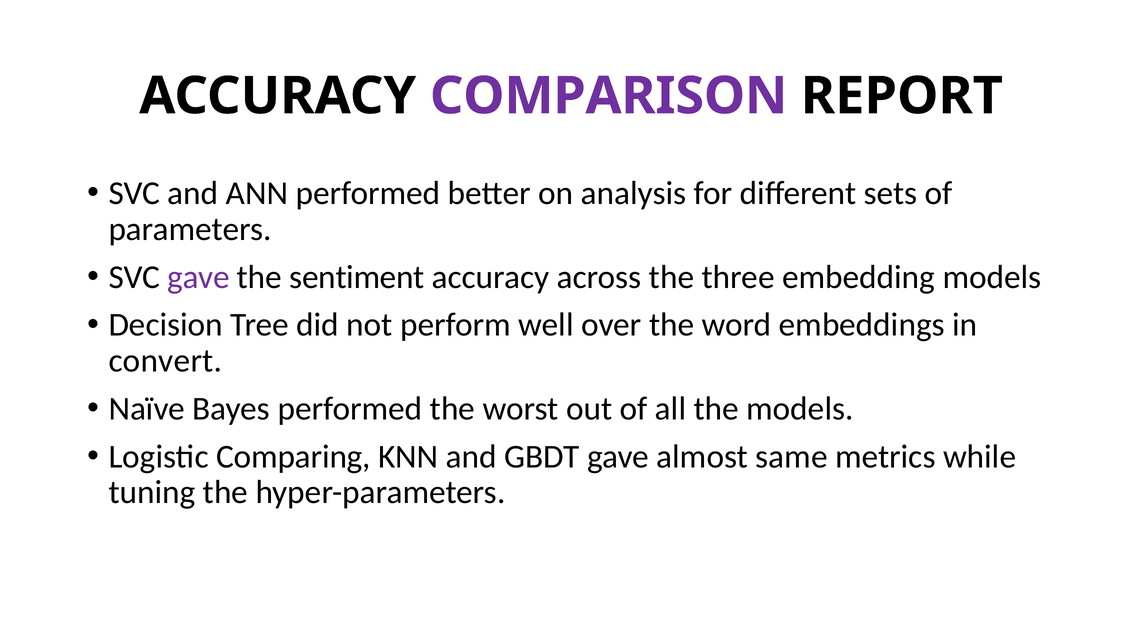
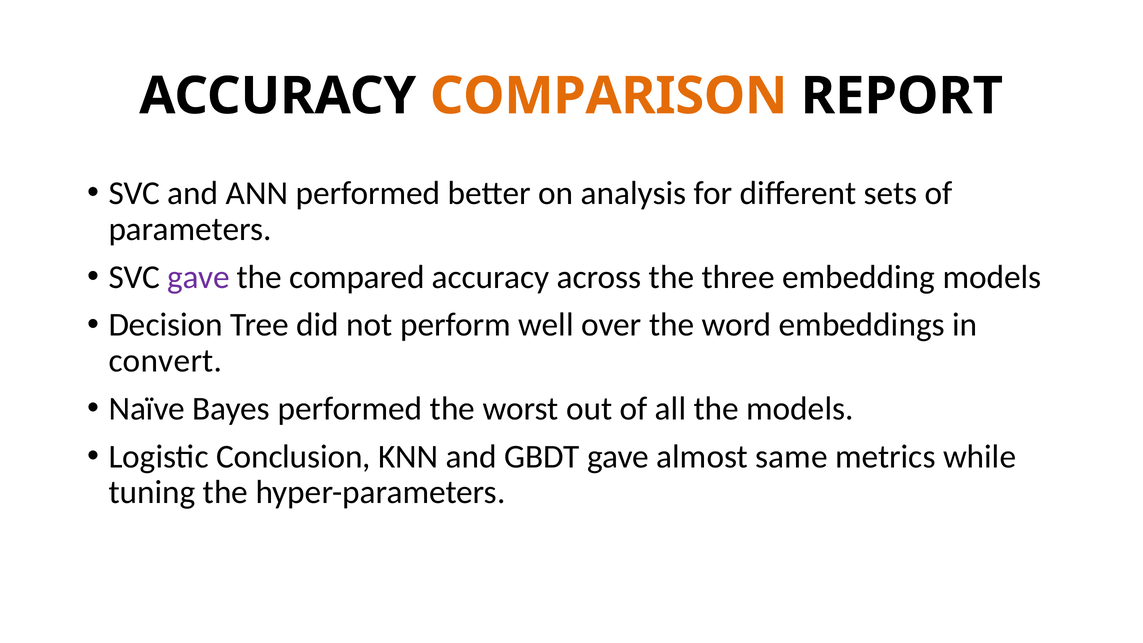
COMPARISON colour: purple -> orange
sentiment: sentiment -> compared
Comparing: Comparing -> Conclusion
